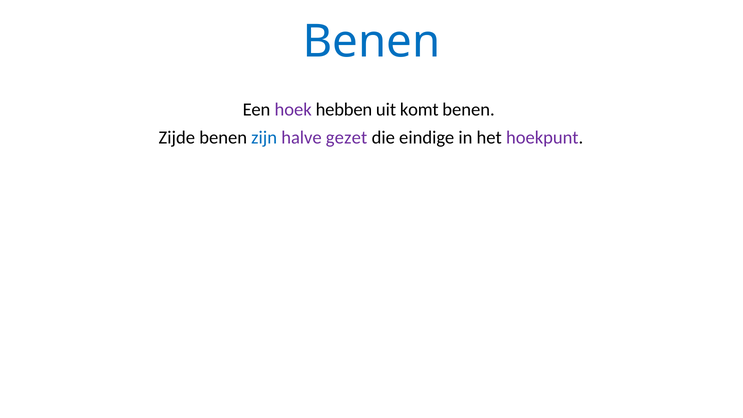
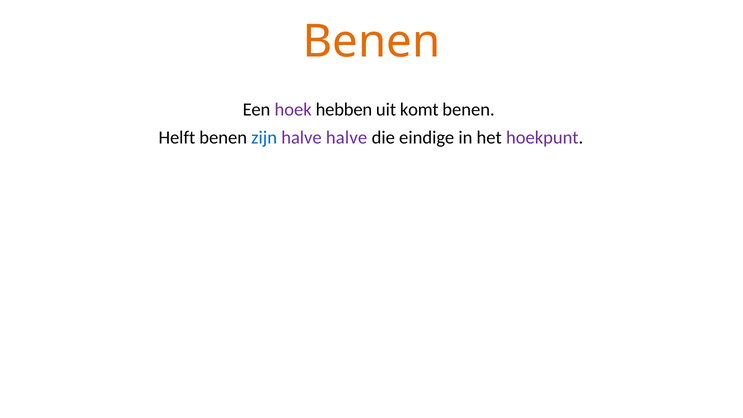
Benen at (371, 42) colour: blue -> orange
Zijde: Zijde -> Helft
halve gezet: gezet -> halve
